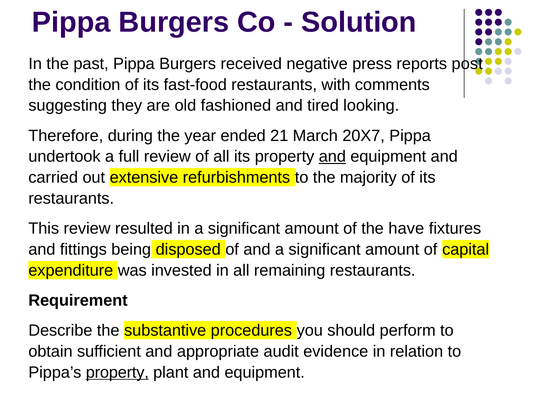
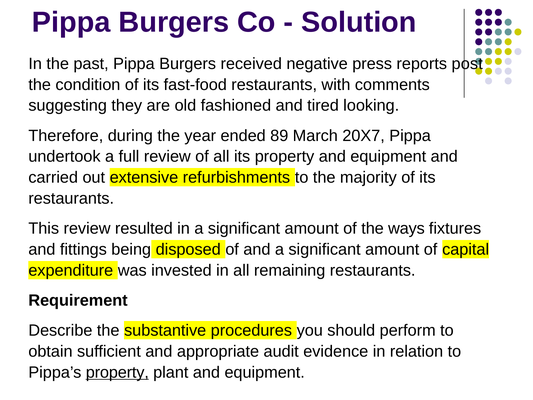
21: 21 -> 89
and at (332, 156) underline: present -> none
have: have -> ways
